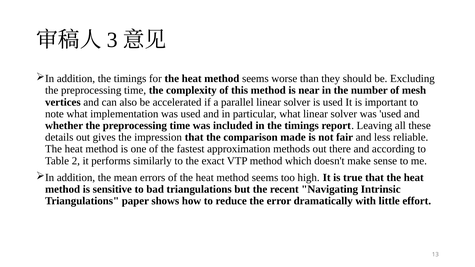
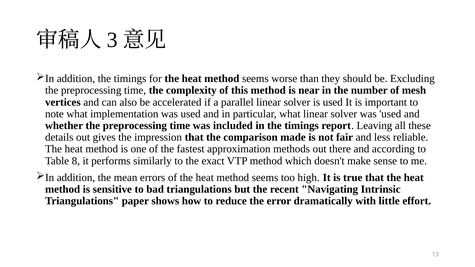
2: 2 -> 8
